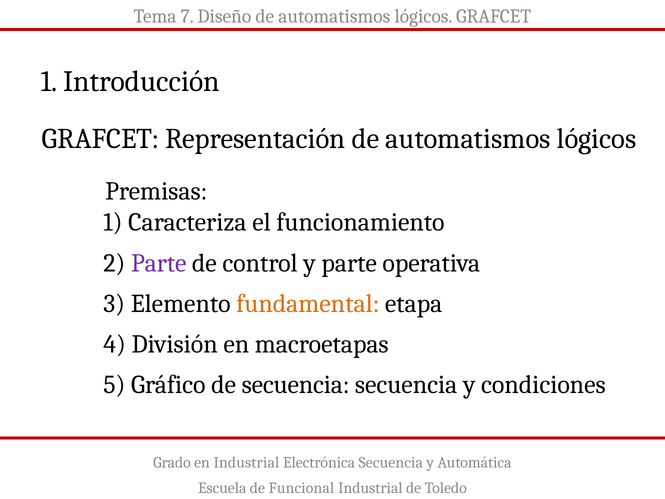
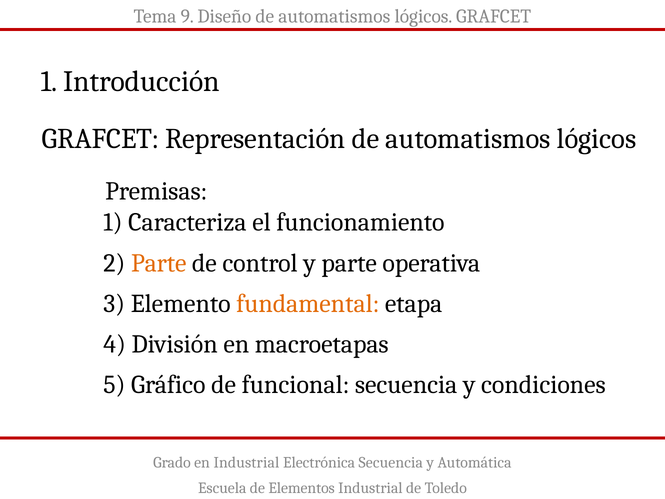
7: 7 -> 9
Parte at (159, 263) colour: purple -> orange
de secuencia: secuencia -> funcional
Funcional: Funcional -> Elementos
